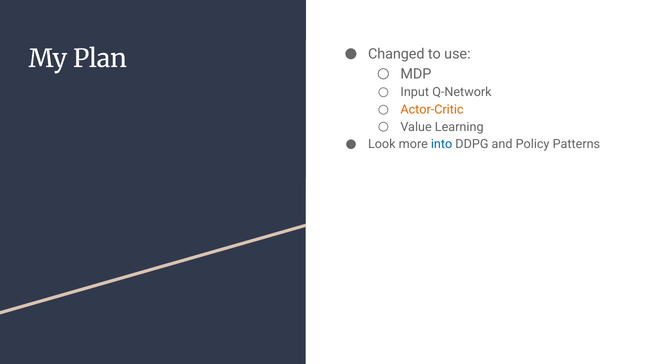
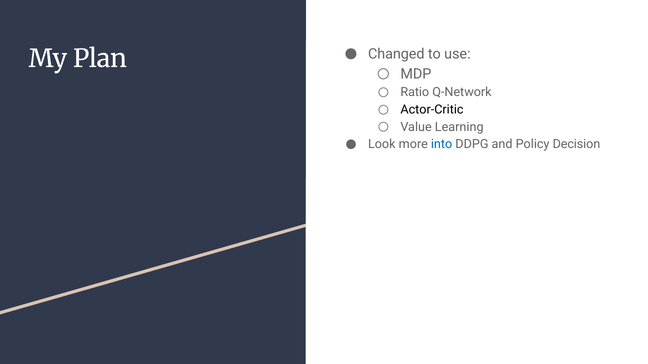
Input: Input -> Ratio
Actor-Critic colour: orange -> black
Patterns: Patterns -> Decision
